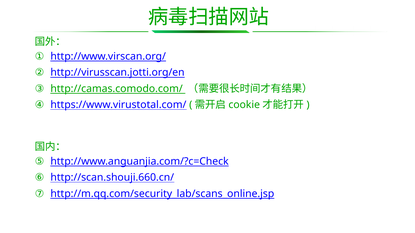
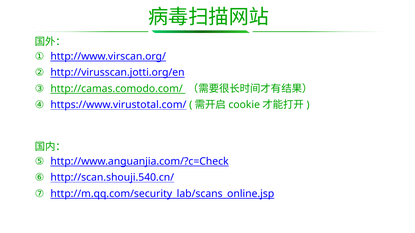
http://scan.shouji.660.cn/: http://scan.shouji.660.cn/ -> http://scan.shouji.540.cn/
